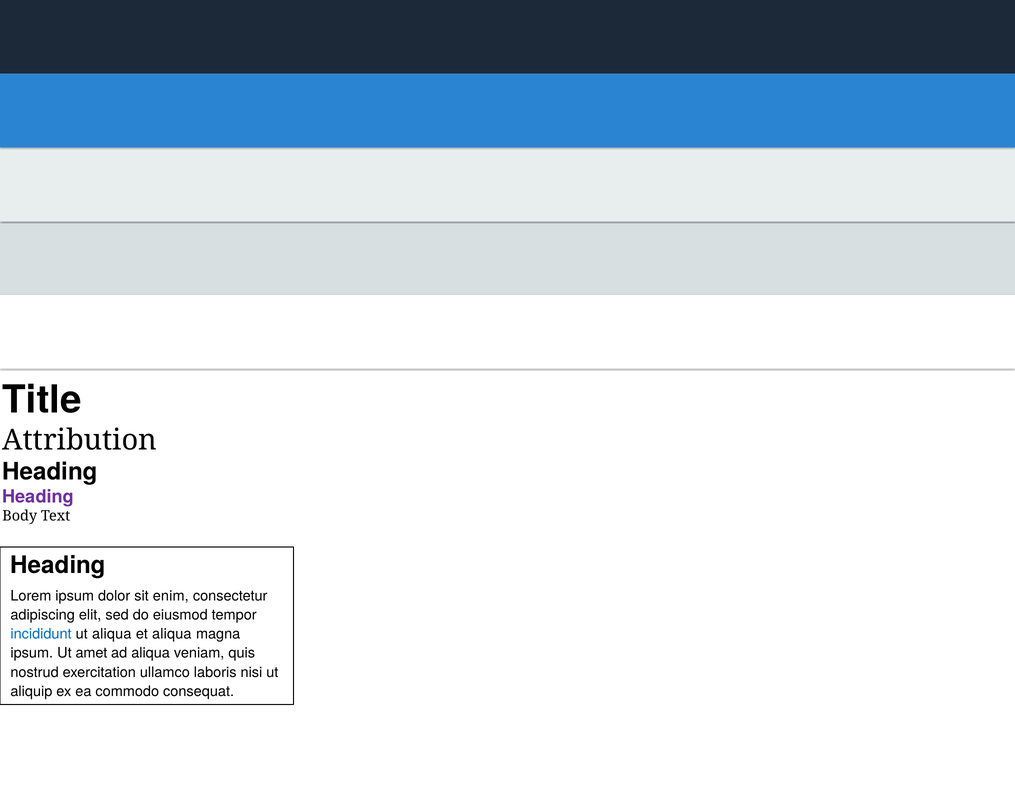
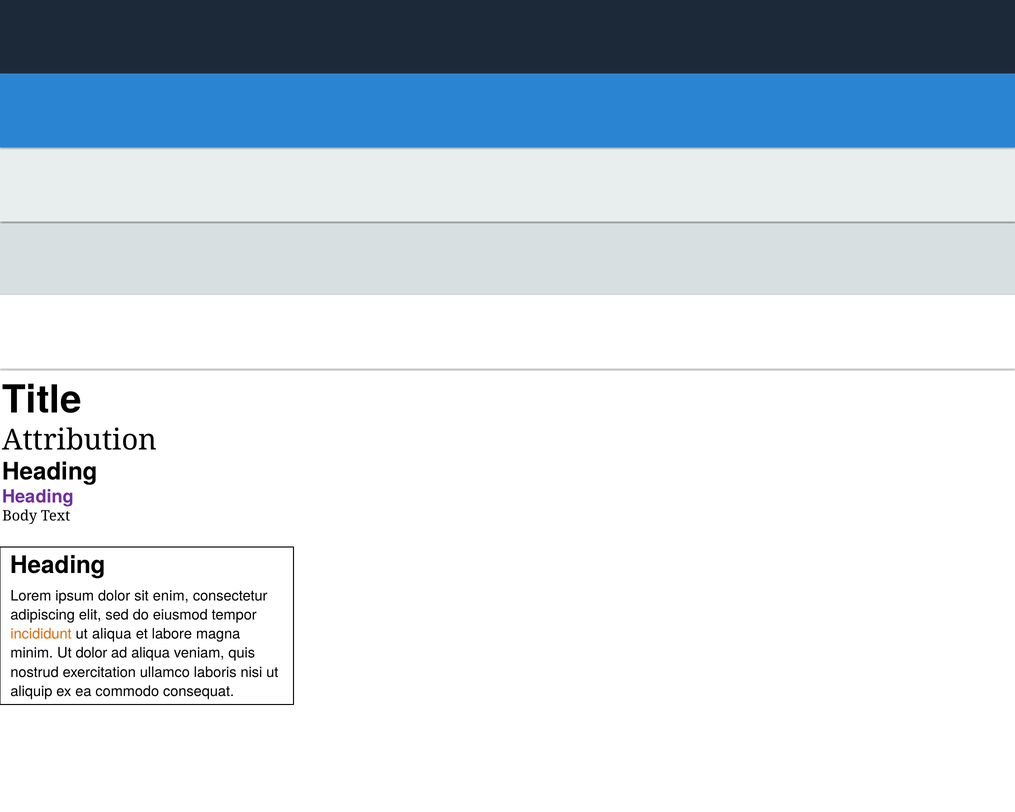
incididunt colour: blue -> orange
et aliqua: aliqua -> labore
ipsum at (32, 653): ipsum -> minim
Ut amet: amet -> dolor
